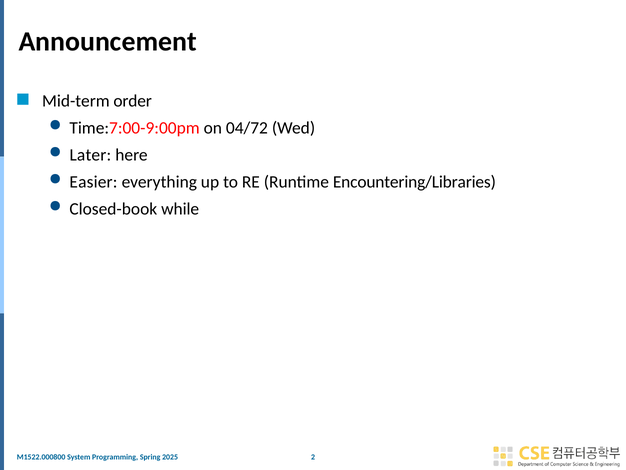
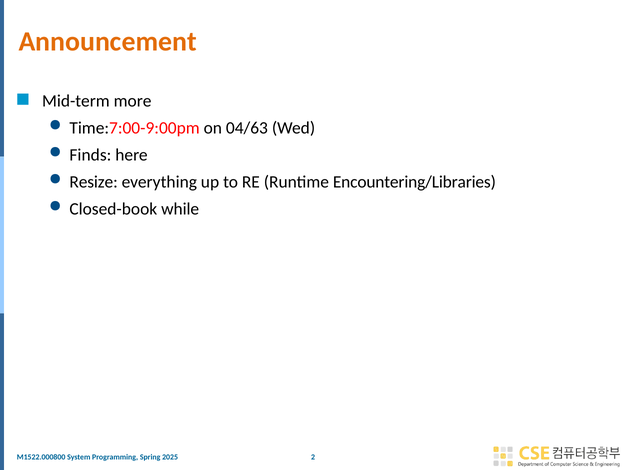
Announcement colour: black -> orange
order: order -> more
04/72: 04/72 -> 04/63
Later: Later -> Finds
Easier: Easier -> Resize
